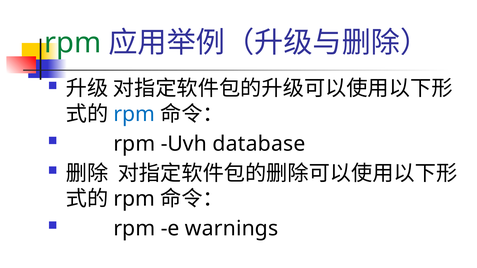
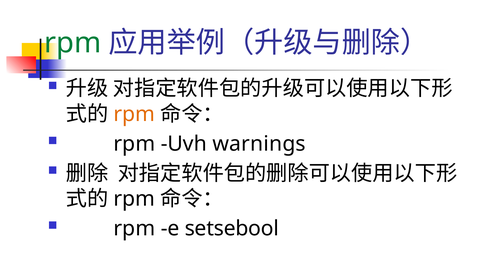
rpm at (134, 114) colour: blue -> orange
database: database -> warnings
warnings: warnings -> setsebool
